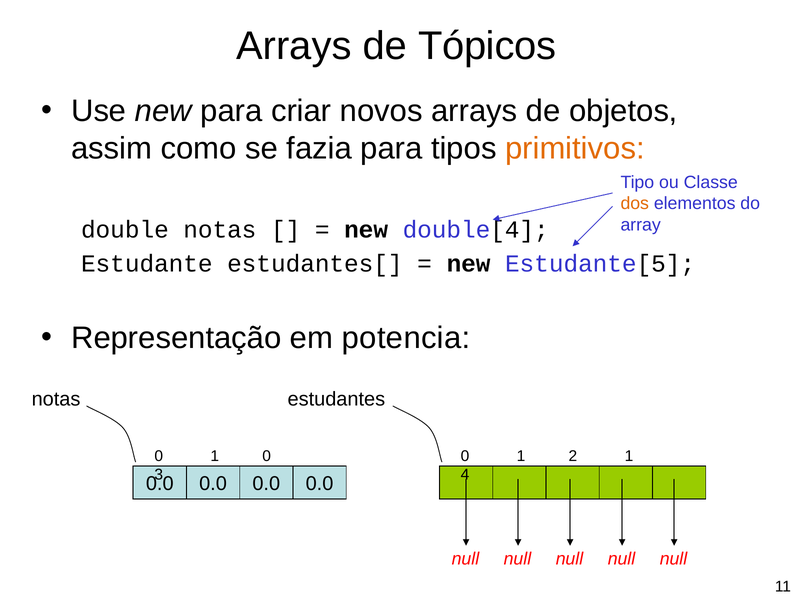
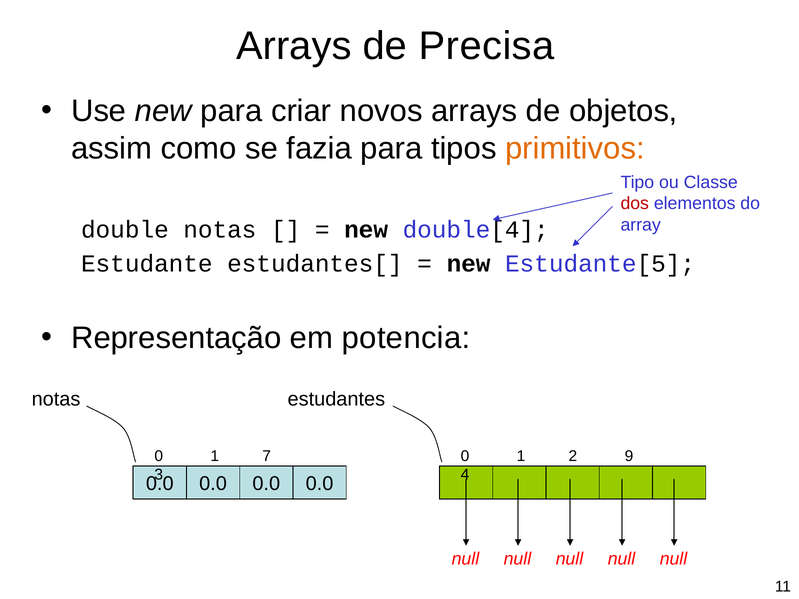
Tópicos: Tópicos -> Precisa
dos colour: orange -> red
1 0: 0 -> 7
2 1: 1 -> 9
